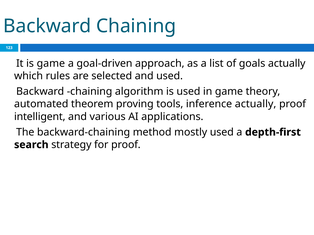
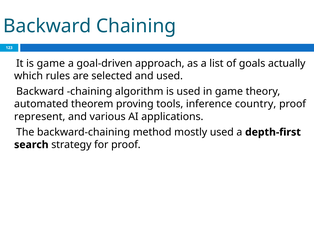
inference actually: actually -> country
intelligent: intelligent -> represent
